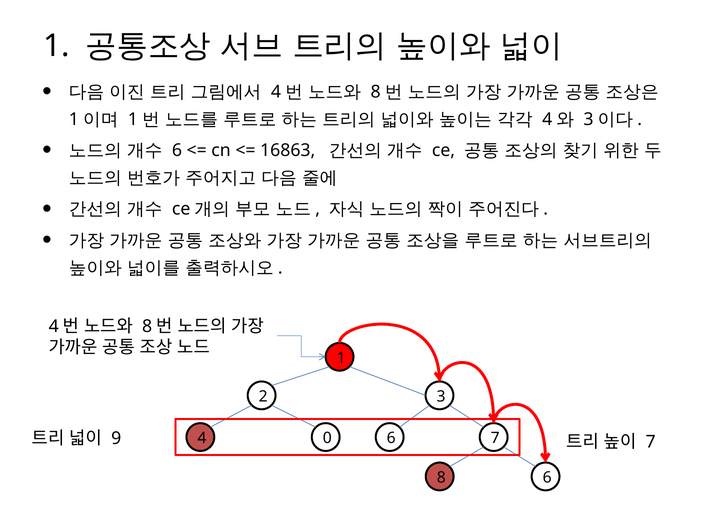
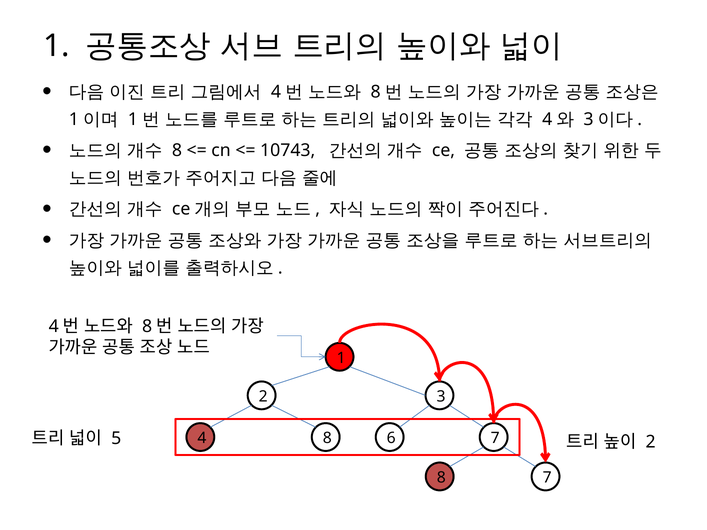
6 at (177, 151): 6 -> 8
16863: 16863 -> 10743
9: 9 -> 5
4 0: 0 -> 8
7 at (651, 442): 7 -> 2
8 6: 6 -> 7
